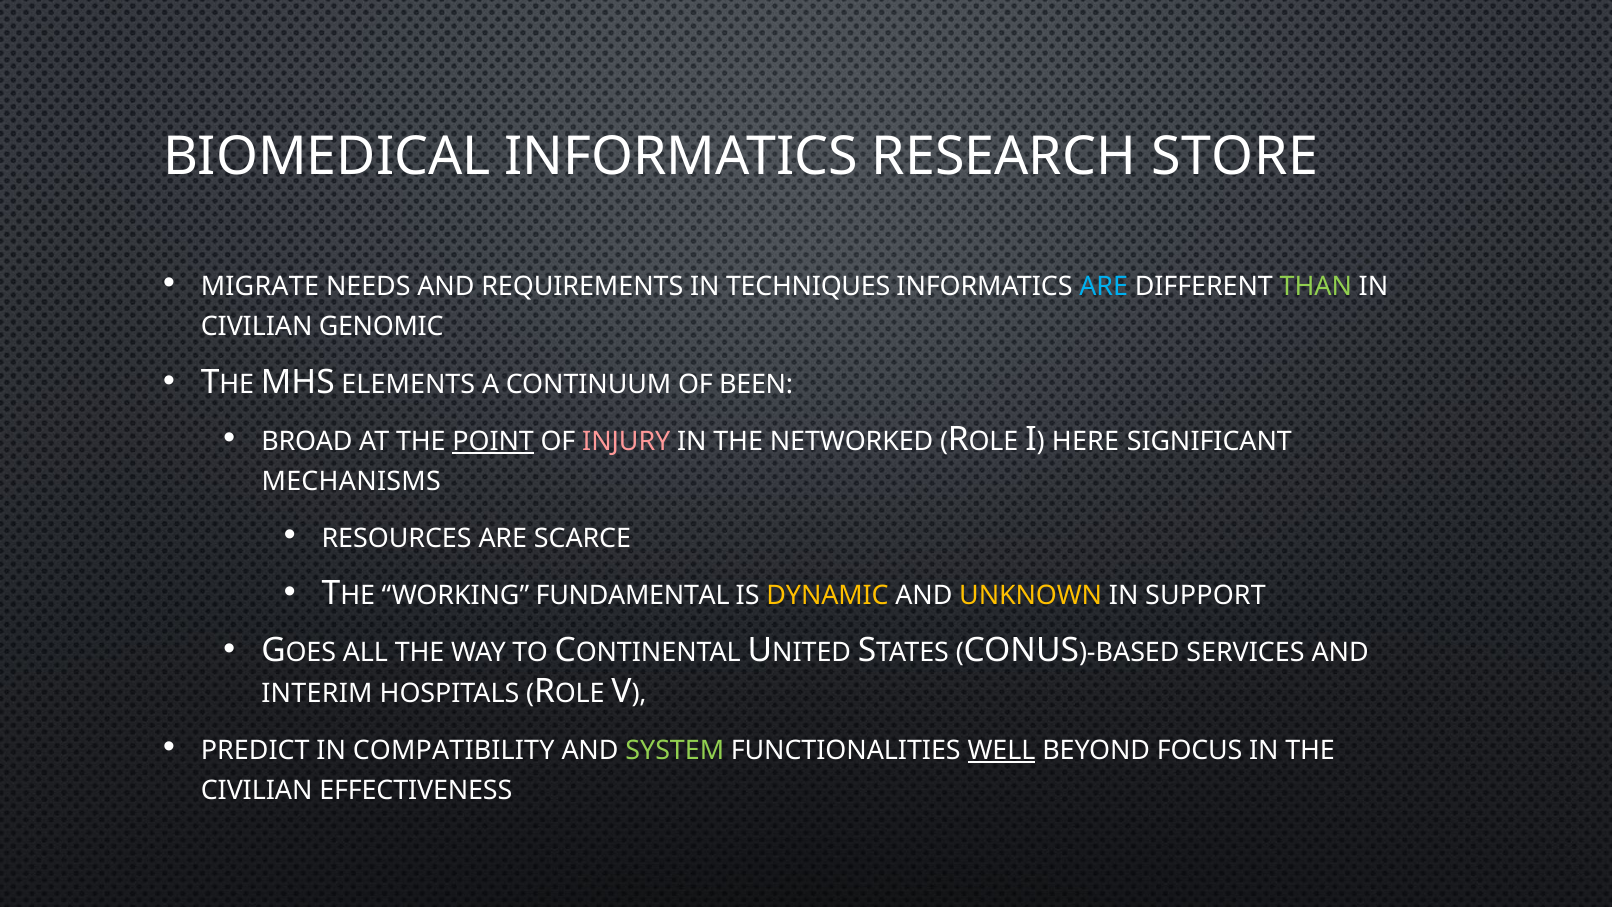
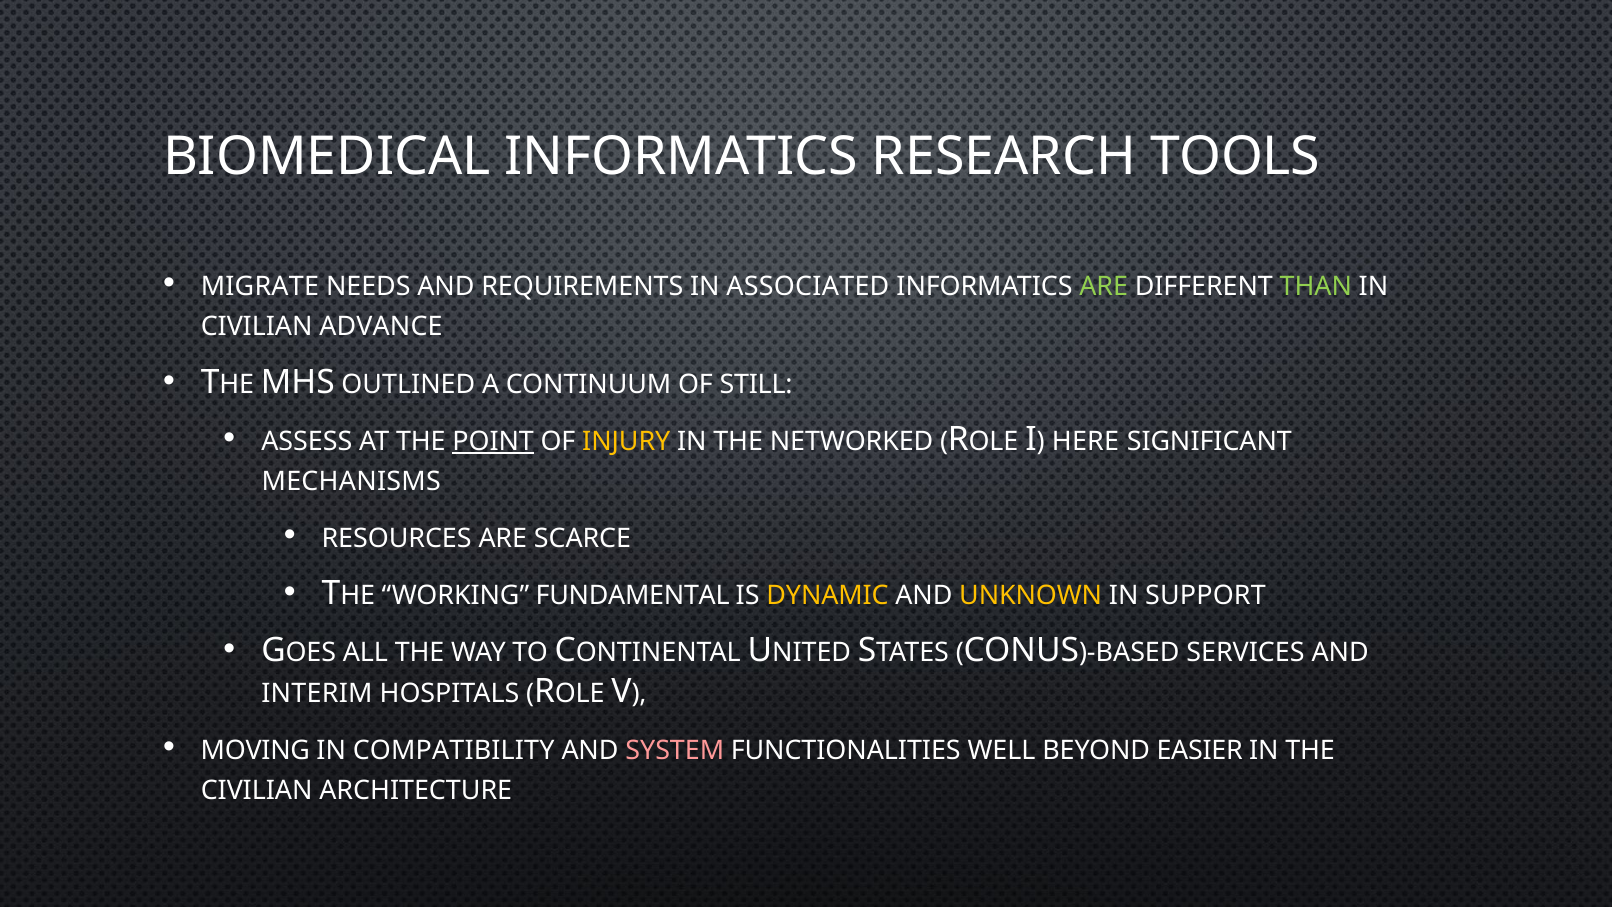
STORE: STORE -> TOOLS
TECHNIQUES: TECHNIQUES -> ASSOCIATED
ARE at (1104, 287) colour: light blue -> light green
GENOMIC: GENOMIC -> ADVANCE
ELEMENTS: ELEMENTS -> OUTLINED
BEEN: BEEN -> STILL
BROAD: BROAD -> ASSESS
INJURY colour: pink -> yellow
PREDICT: PREDICT -> MOVING
SYSTEM colour: light green -> pink
WELL underline: present -> none
FOCUS: FOCUS -> EASIER
EFFECTIVENESS: EFFECTIVENESS -> ARCHITECTURE
